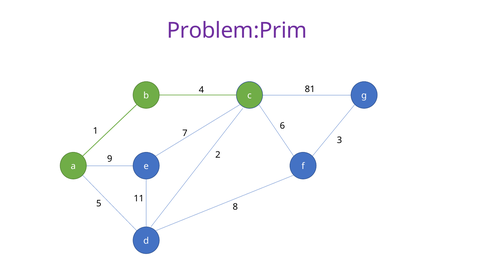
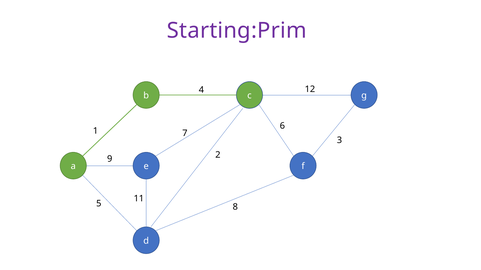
Problem:Prim: Problem:Prim -> Starting:Prim
81: 81 -> 12
